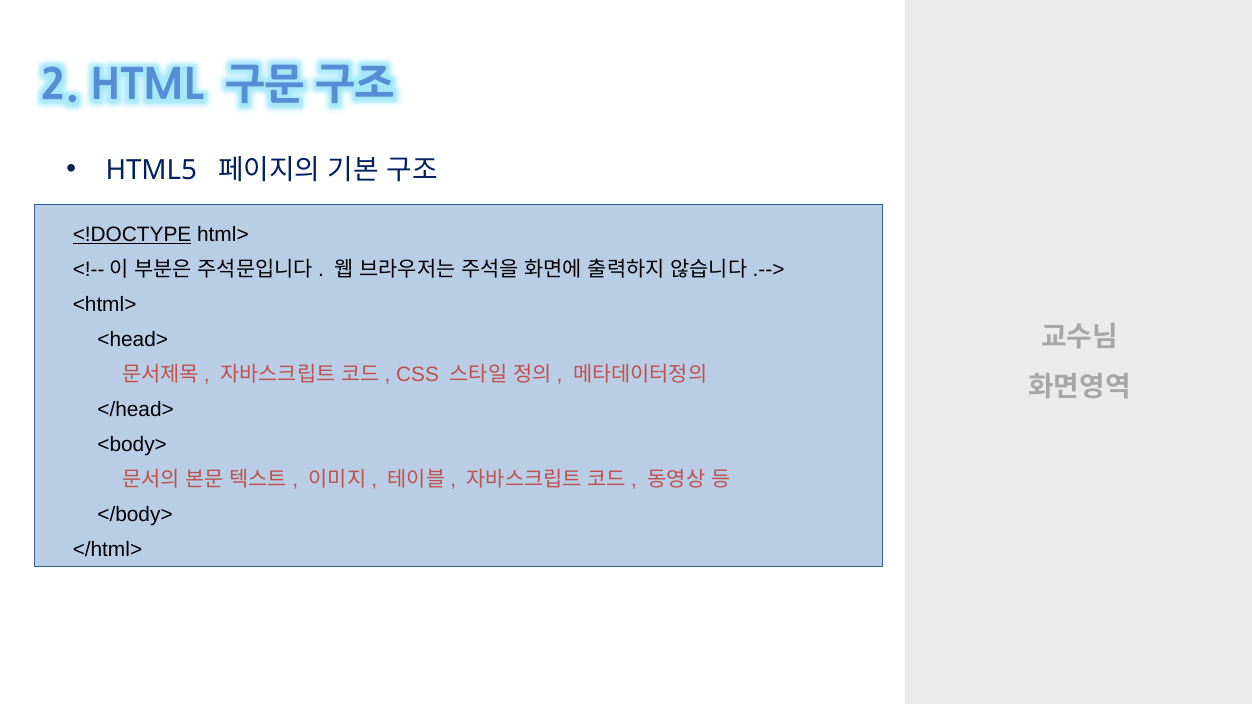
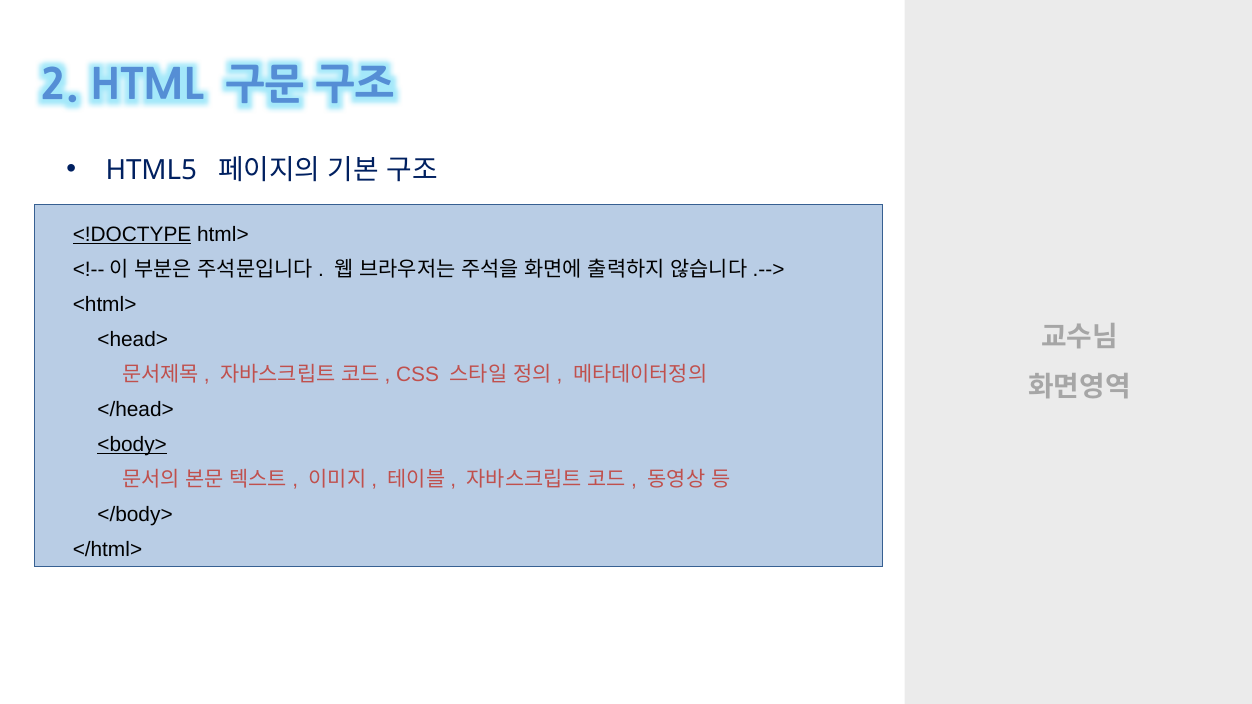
<body> underline: none -> present
